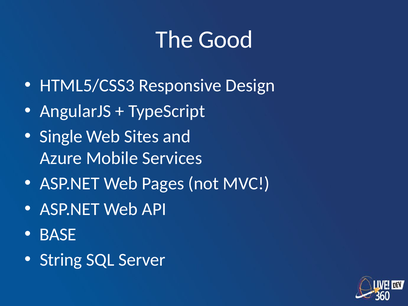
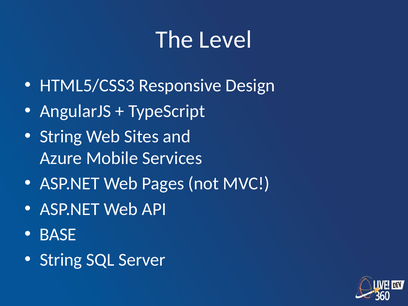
Good: Good -> Level
Single at (61, 136): Single -> String
